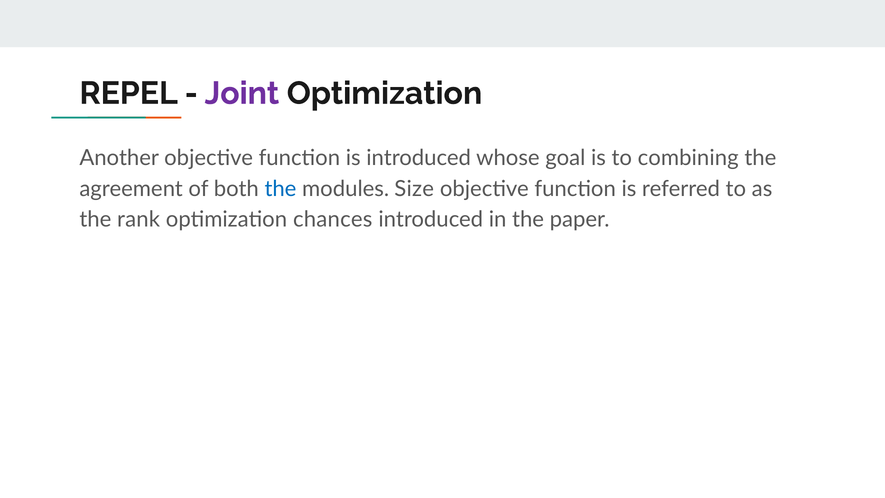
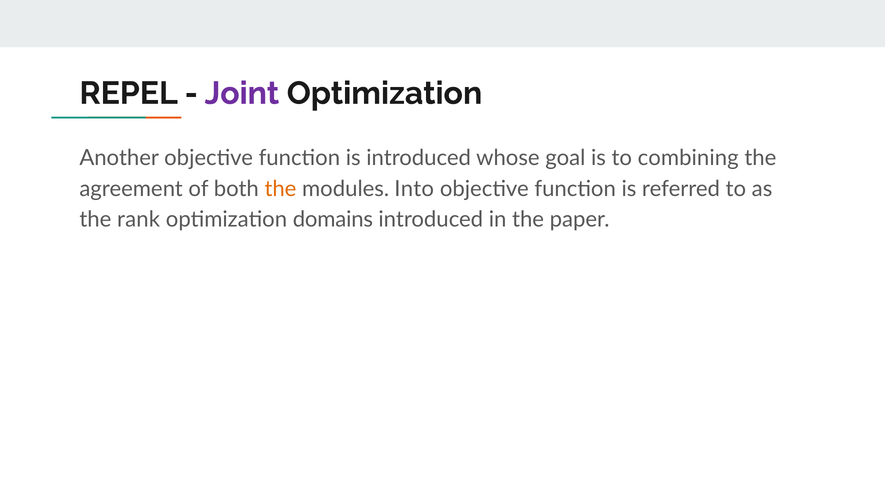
the at (280, 189) colour: blue -> orange
Size: Size -> Into
chances: chances -> domains
